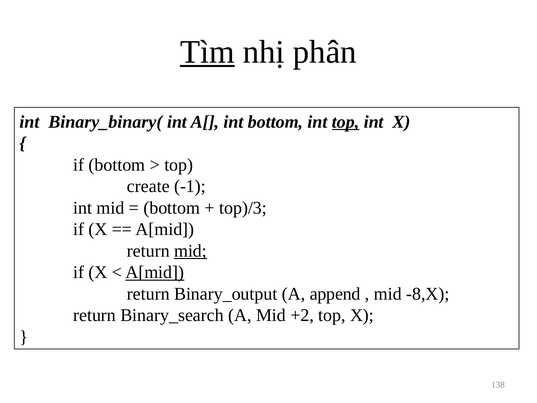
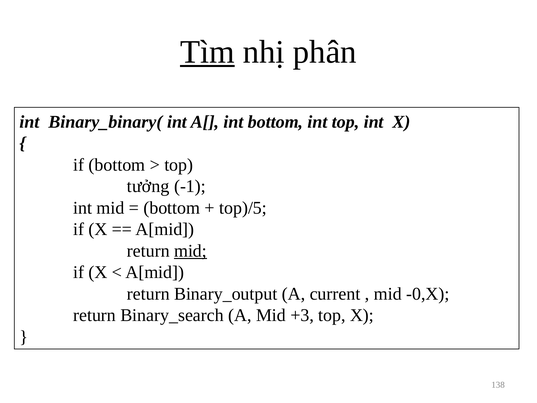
top at (346, 122) underline: present -> none
create: create -> tưởng
top)/3: top)/3 -> top)/5
A[mid at (155, 272) underline: present -> none
append: append -> current
-8,X: -8,X -> -0,X
+2: +2 -> +3
